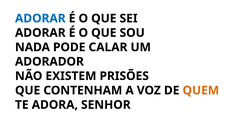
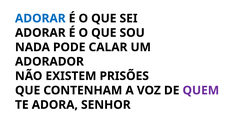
QUEM colour: orange -> purple
